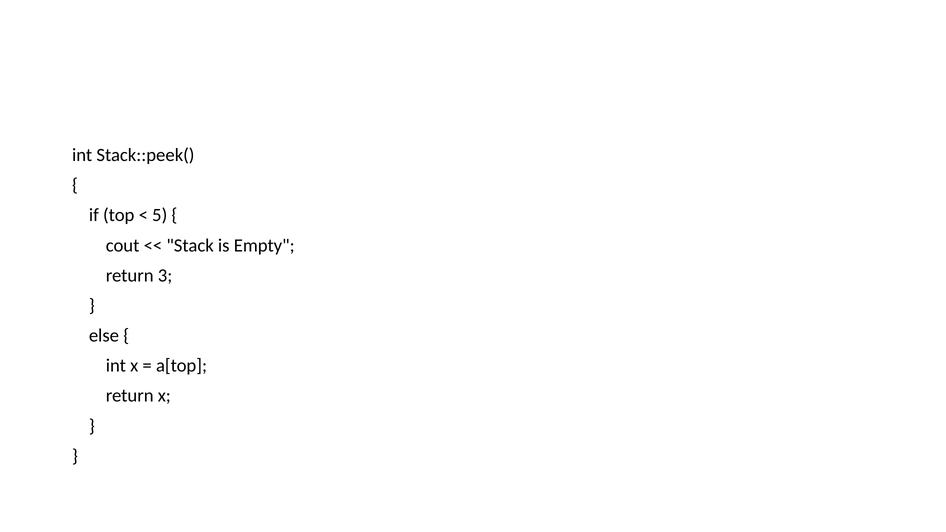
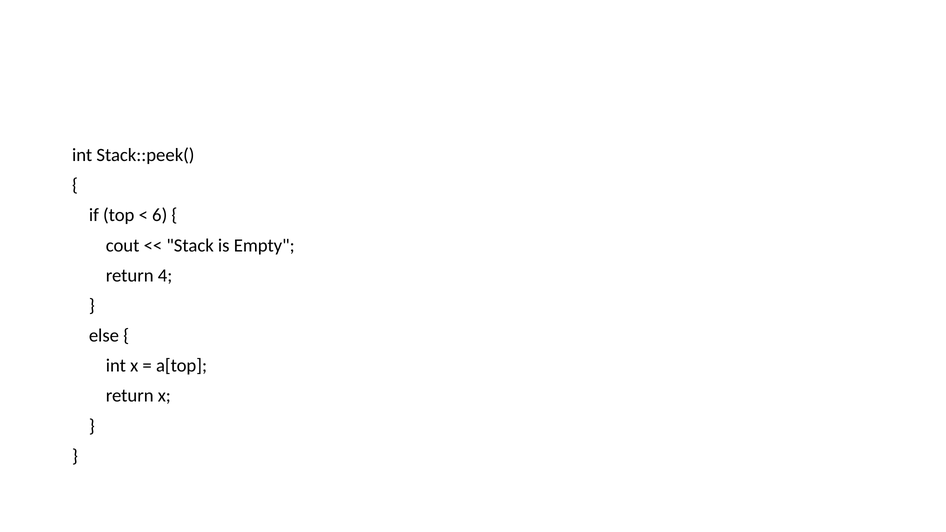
5: 5 -> 6
3: 3 -> 4
